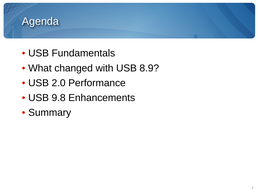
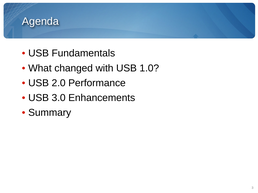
8.9: 8.9 -> 1.0
9.8: 9.8 -> 3.0
